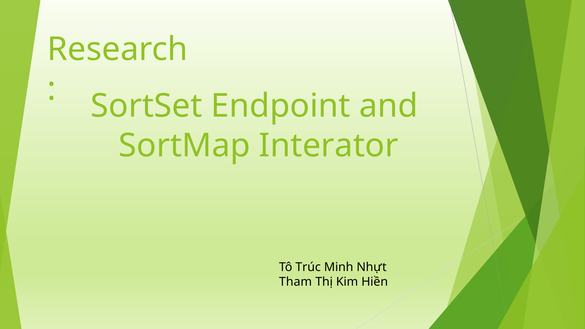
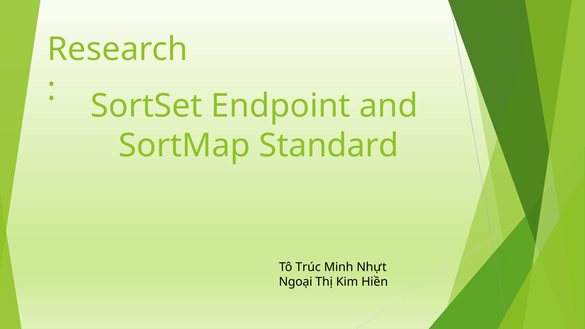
Interator: Interator -> Standard
Tham: Tham -> Ngoại
